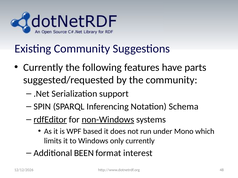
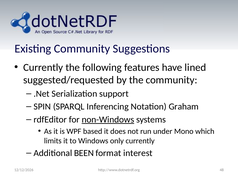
parts: parts -> lined
Schema: Schema -> Graham
rdfEditor underline: present -> none
